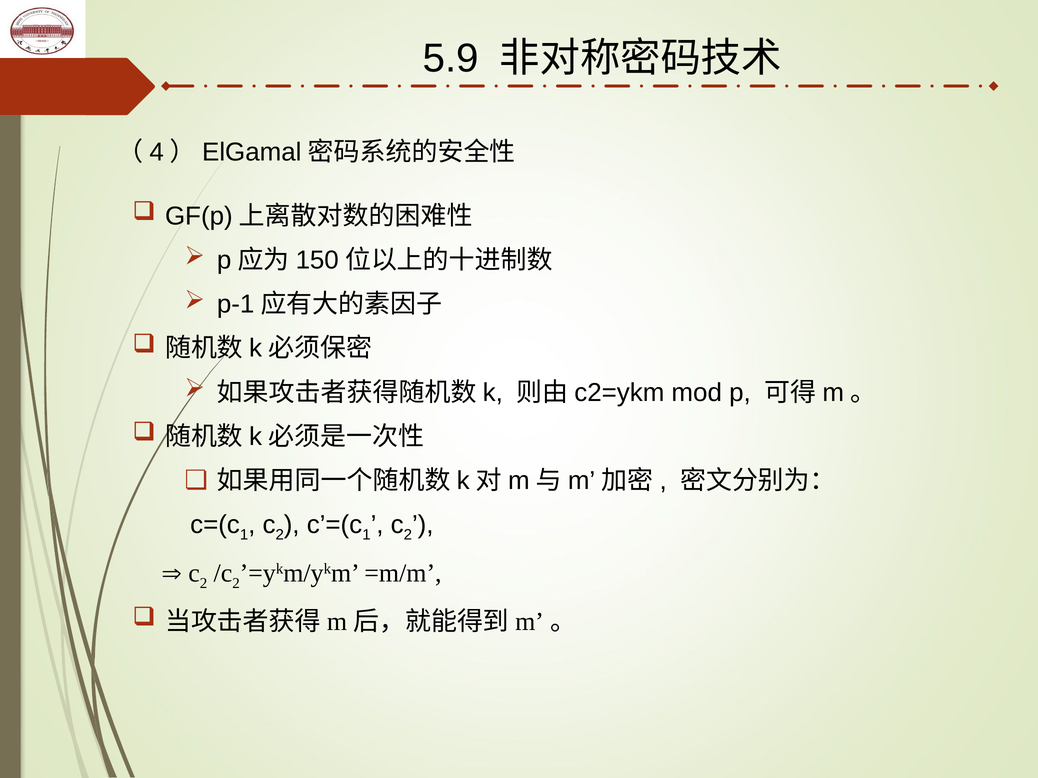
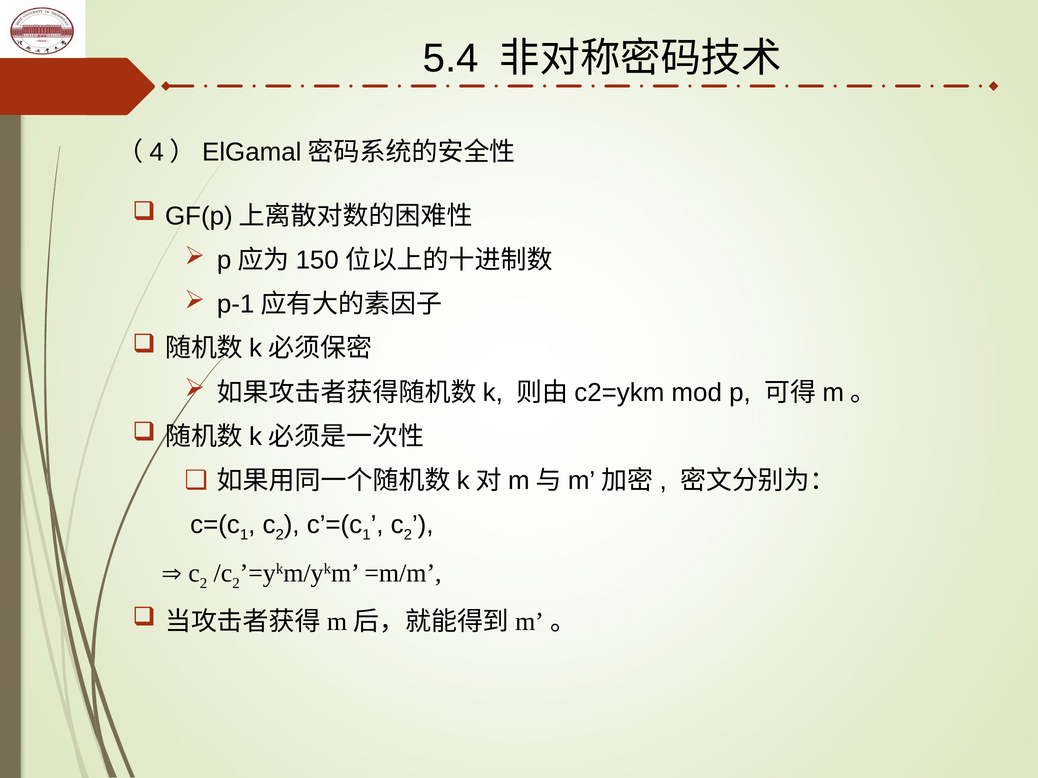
5.9: 5.9 -> 5.4
